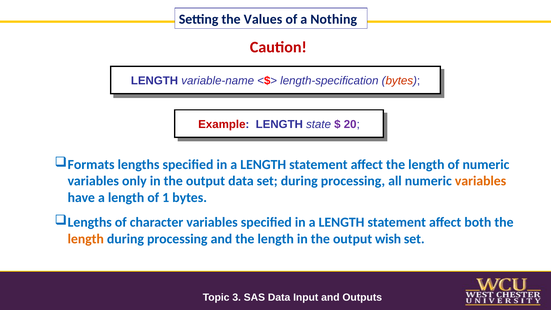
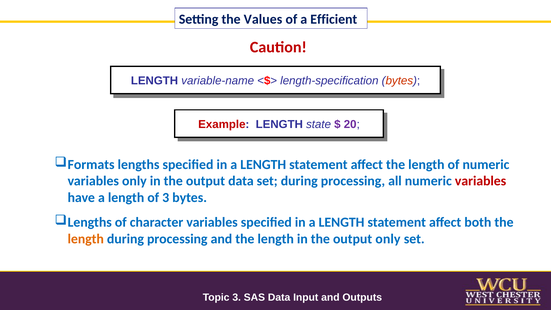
Nothing: Nothing -> Efficient
variables at (481, 181) colour: orange -> red
of 1: 1 -> 3
output wish: wish -> only
